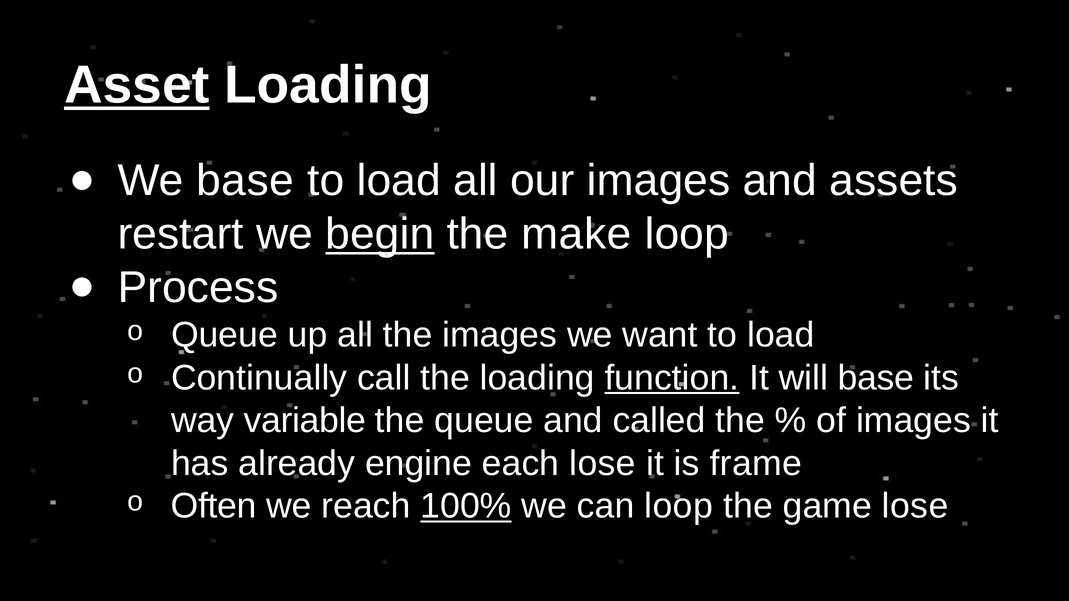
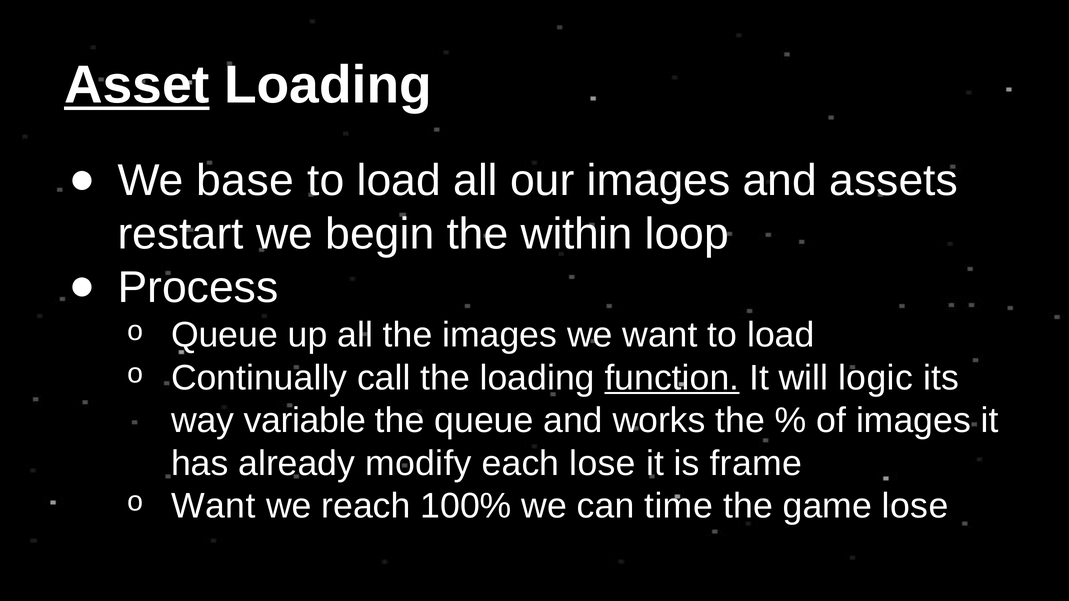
begin underline: present -> none
make: make -> within
will base: base -> logic
called: called -> works
engine: engine -> modify
Often at (214, 506): Often -> Want
100% underline: present -> none
can loop: loop -> time
